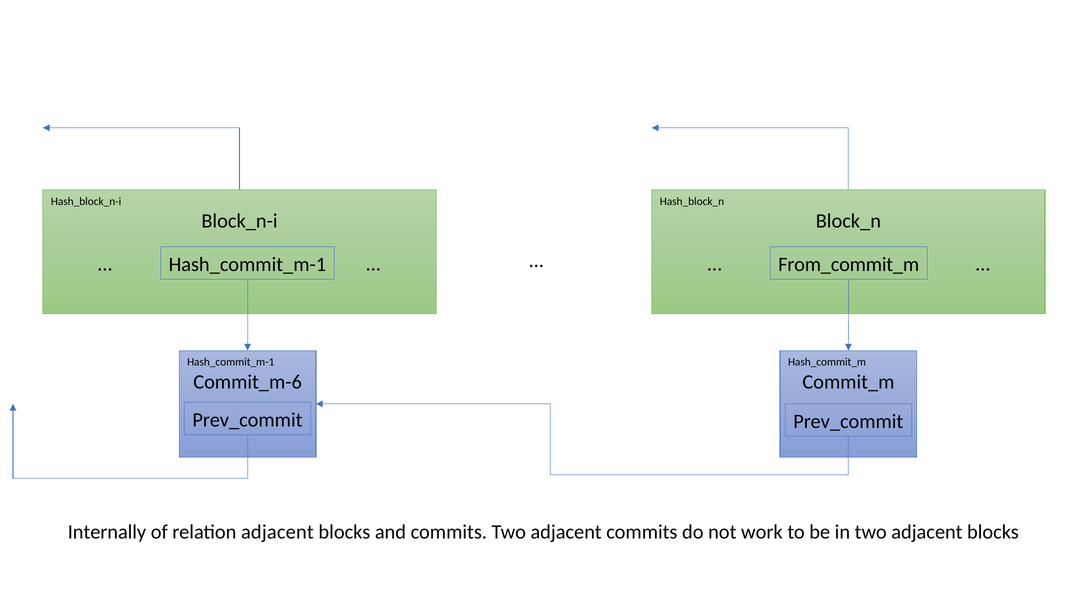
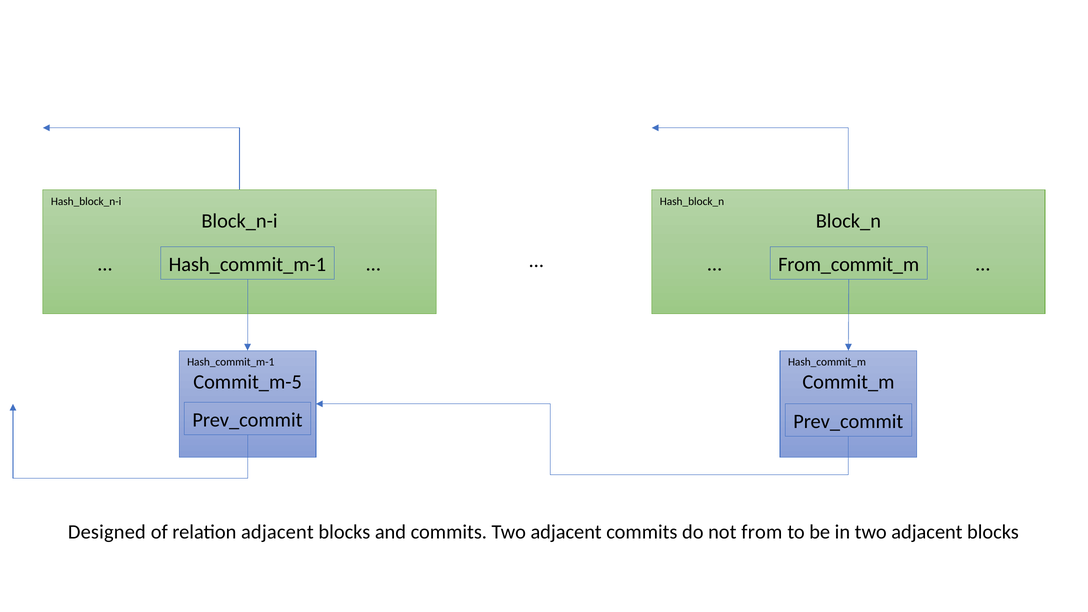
Commit_m-6: Commit_m-6 -> Commit_m-5
Internally: Internally -> Designed
work: work -> from
